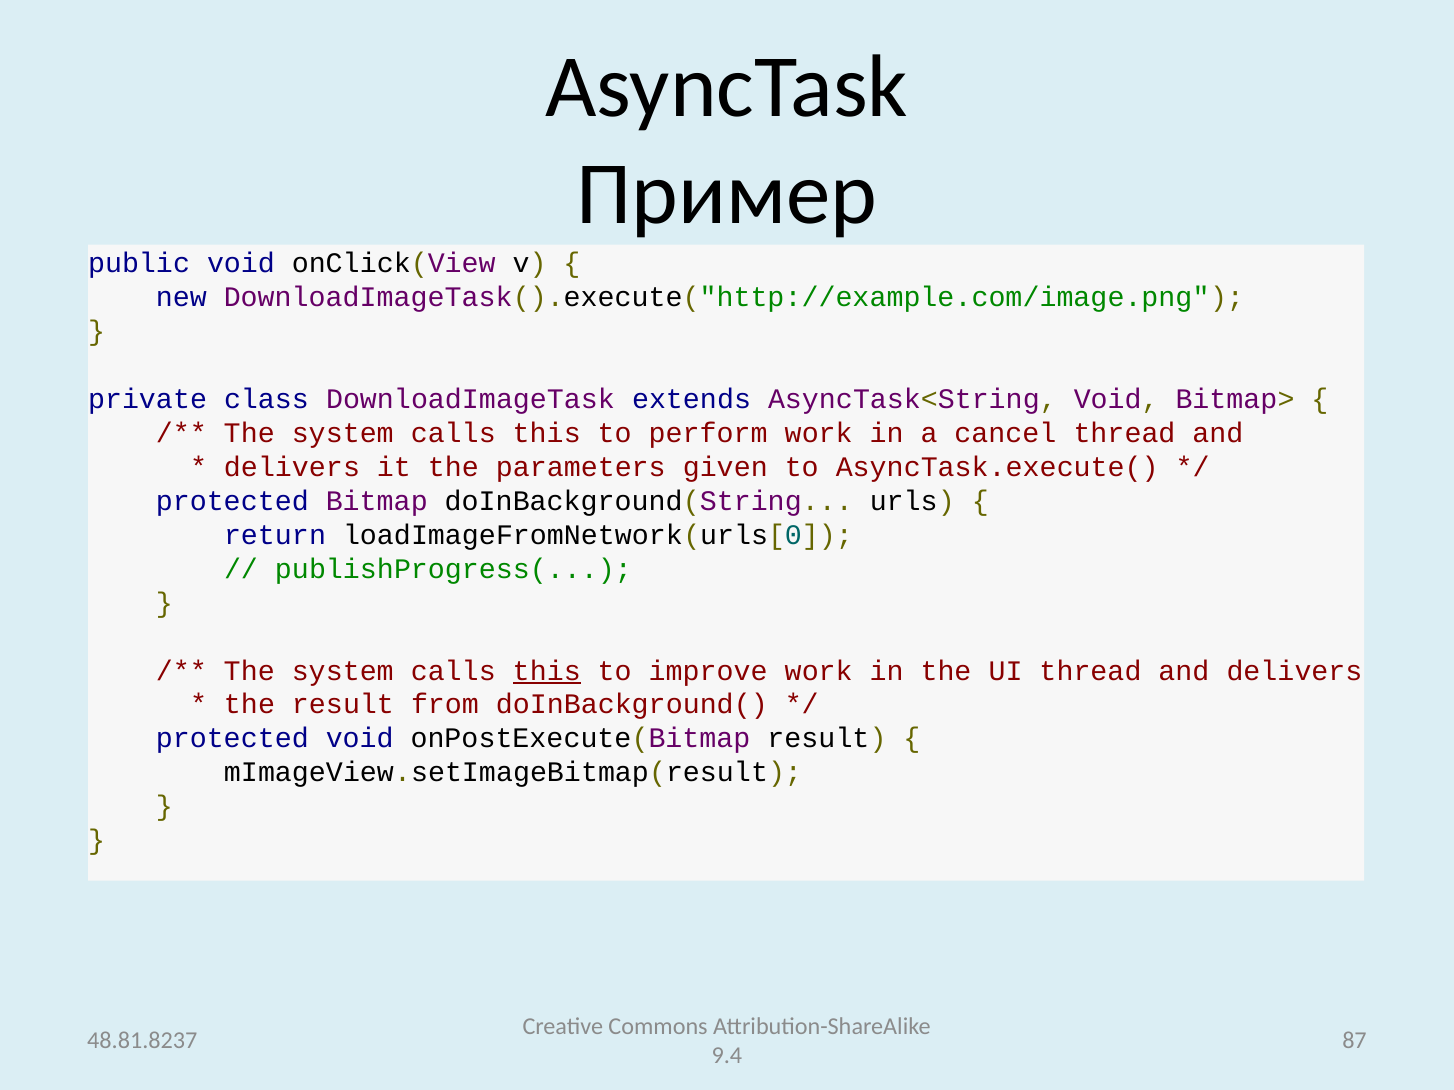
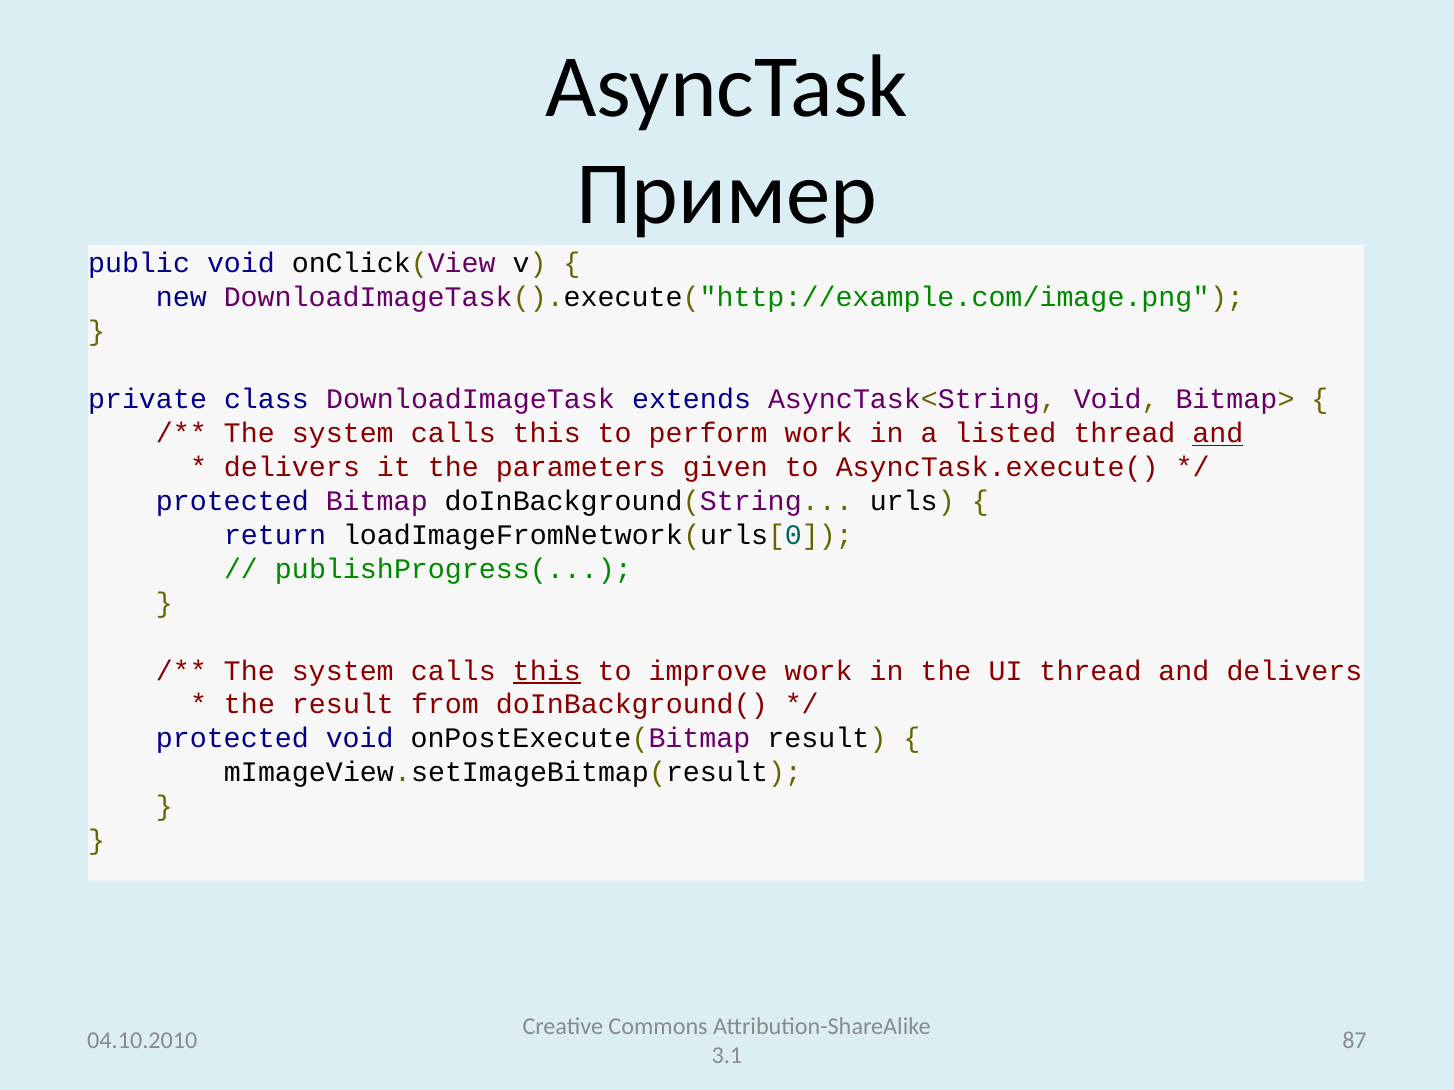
cancel: cancel -> listed
and at (1218, 433) underline: none -> present
48.81.8237: 48.81.8237 -> 04.10.2010
9.4: 9.4 -> 3.1
